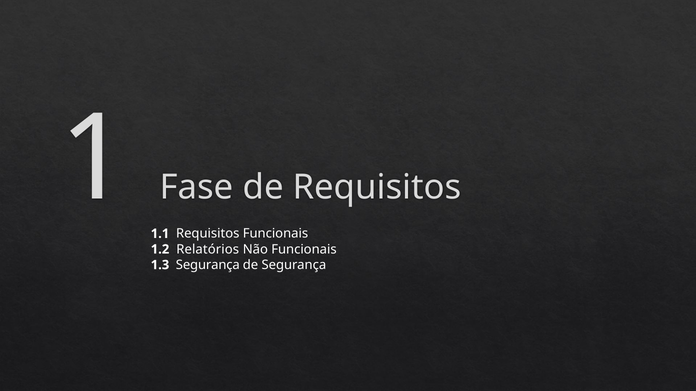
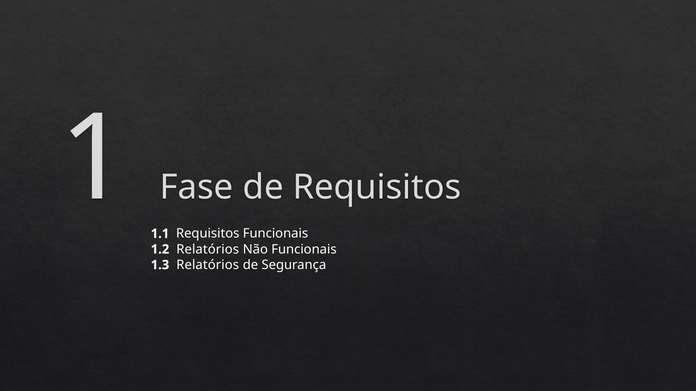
1.3 Segurança: Segurança -> Relatórios
